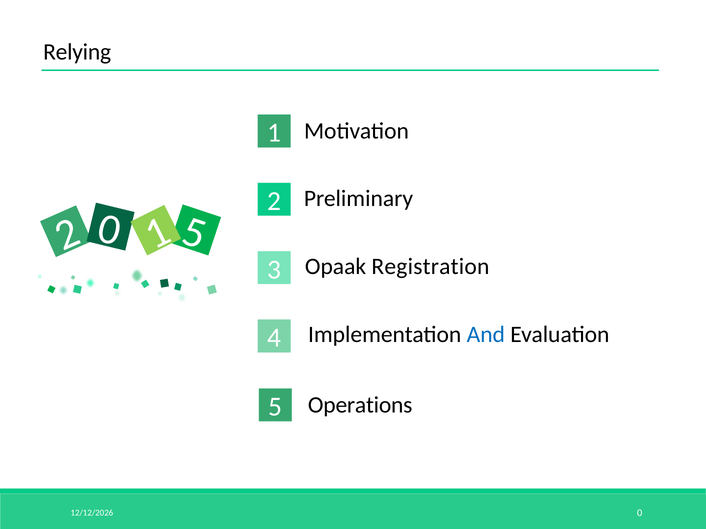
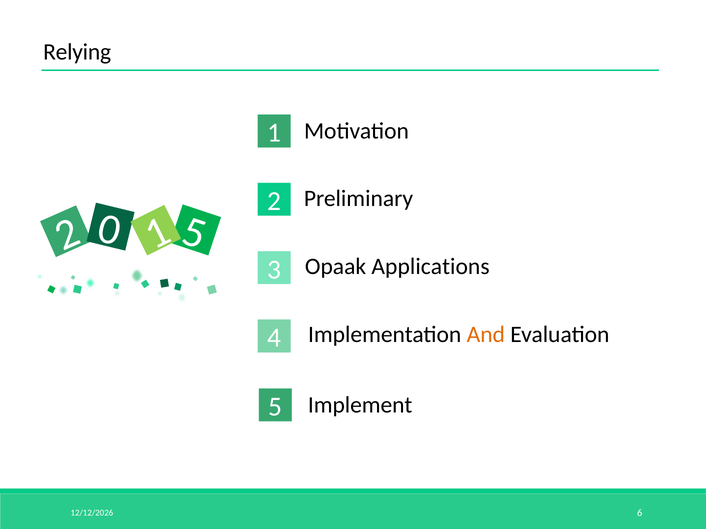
Registration: Registration -> Applications
And colour: blue -> orange
Operations: Operations -> Implement
0 at (640, 513): 0 -> 6
